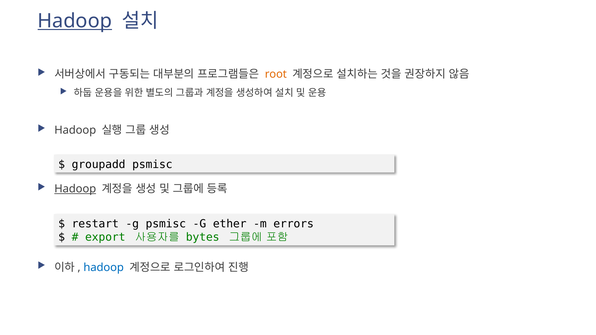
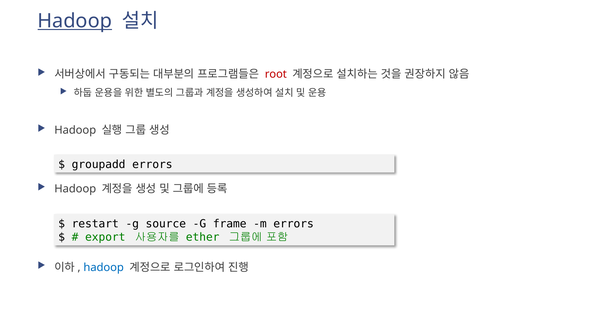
root colour: orange -> red
groupadd psmisc: psmisc -> errors
Hadoop at (75, 189) underline: present -> none
g psmisc: psmisc -> source
ether: ether -> frame
bytes: bytes -> ether
